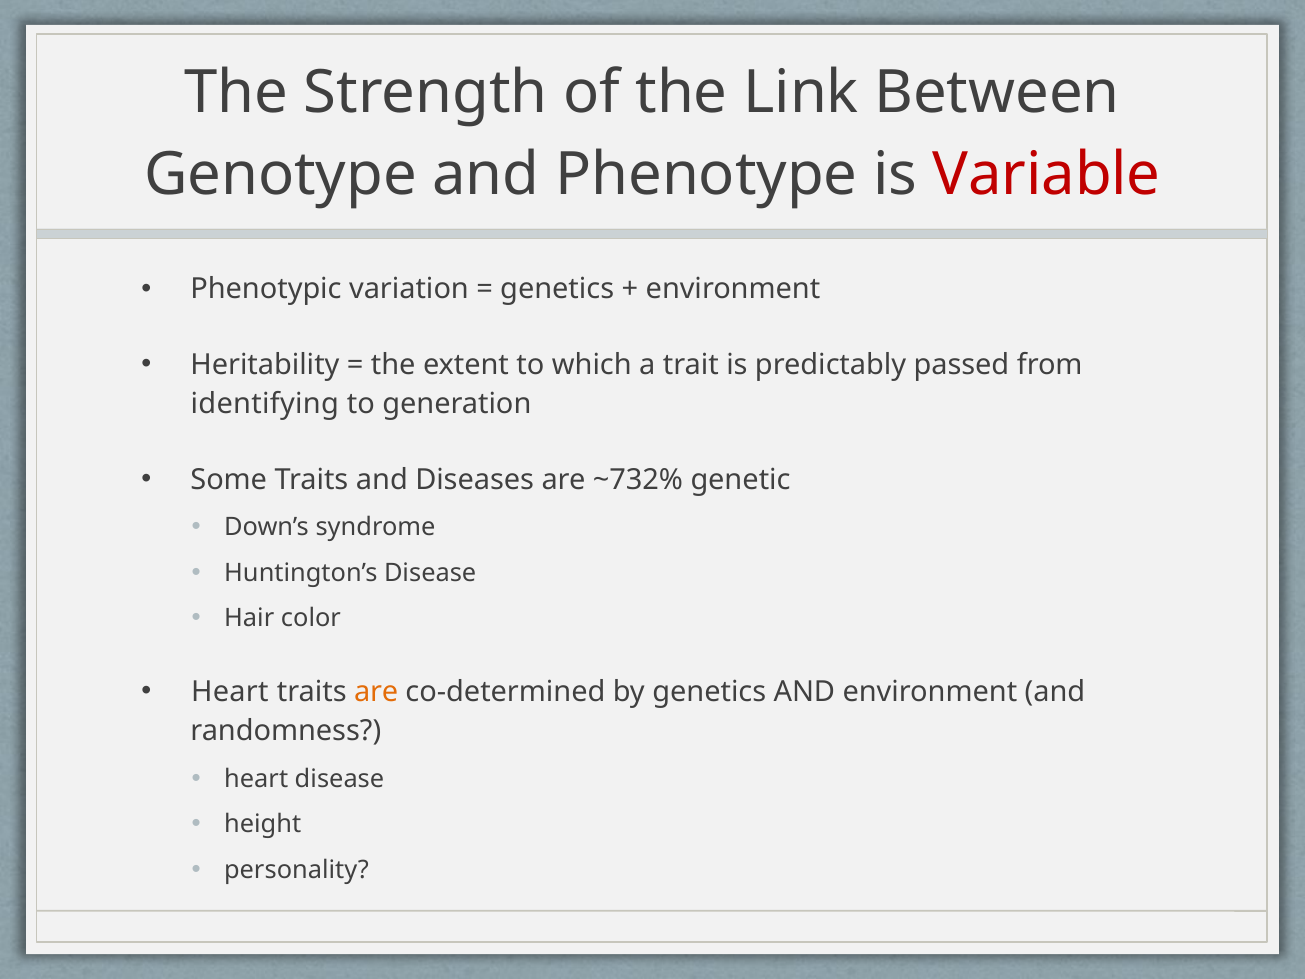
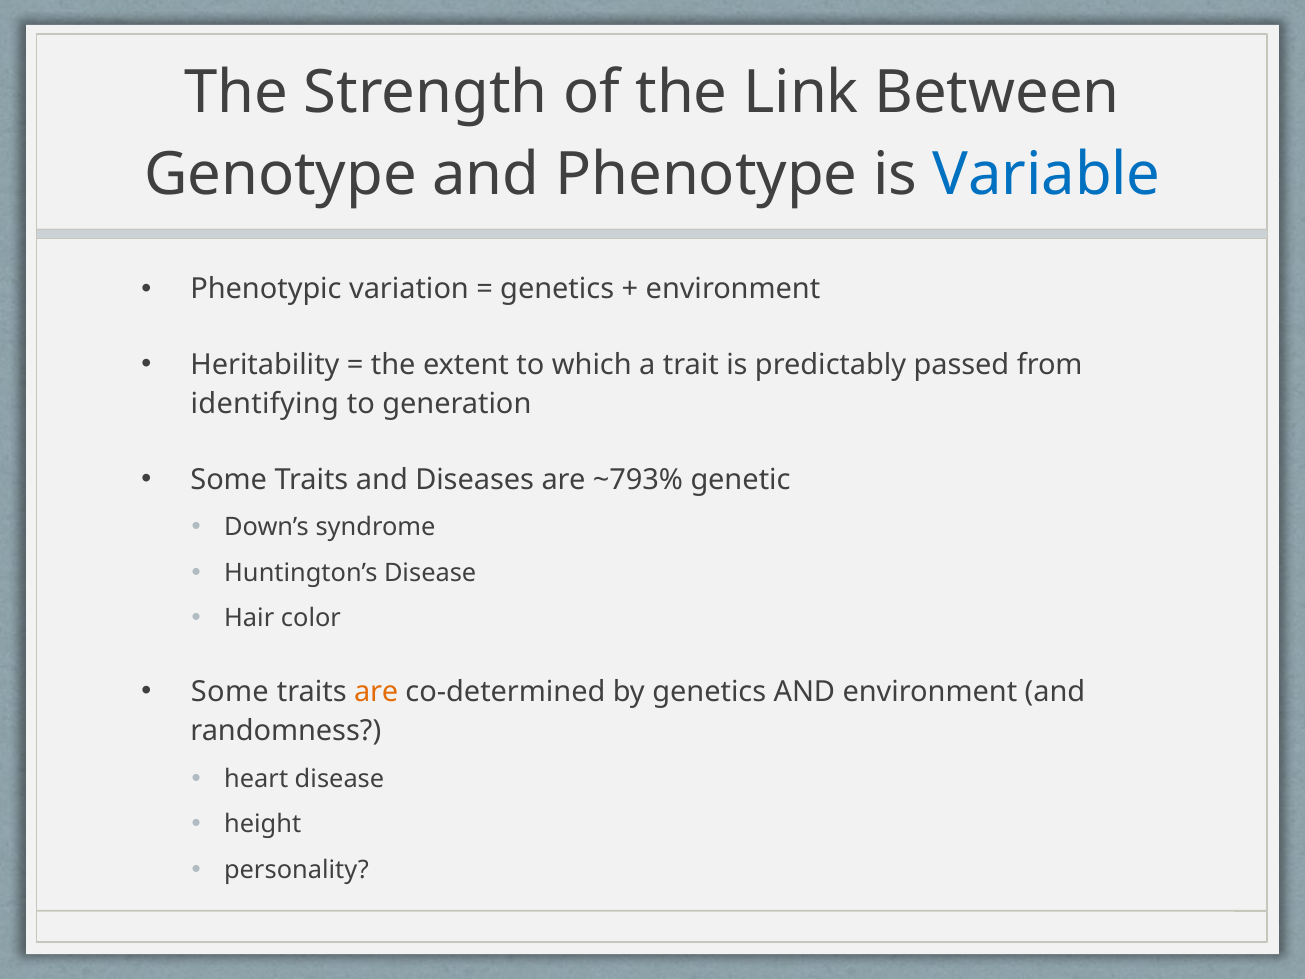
Variable colour: red -> blue
~732%: ~732% -> ~793%
Heart at (230, 691): Heart -> Some
